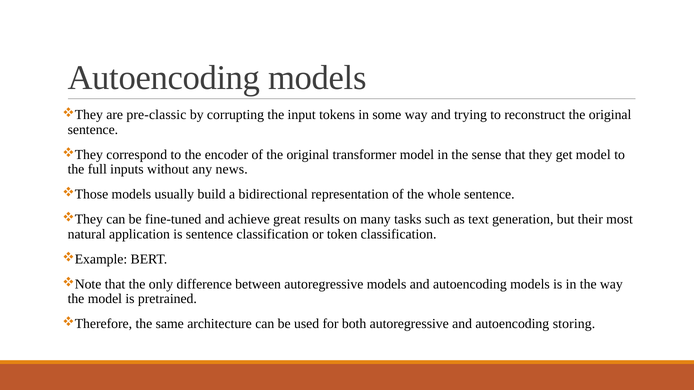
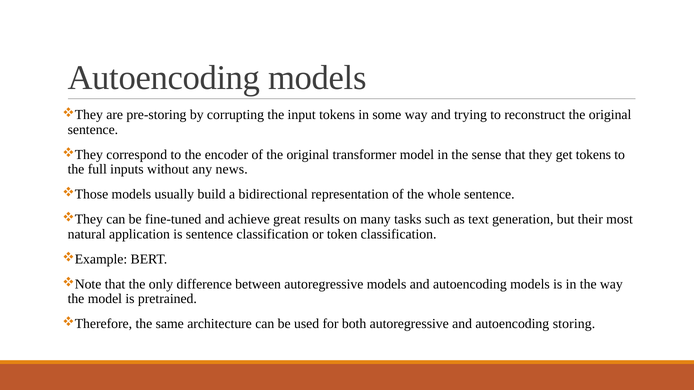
pre-classic: pre-classic -> pre-storing
get model: model -> tokens
